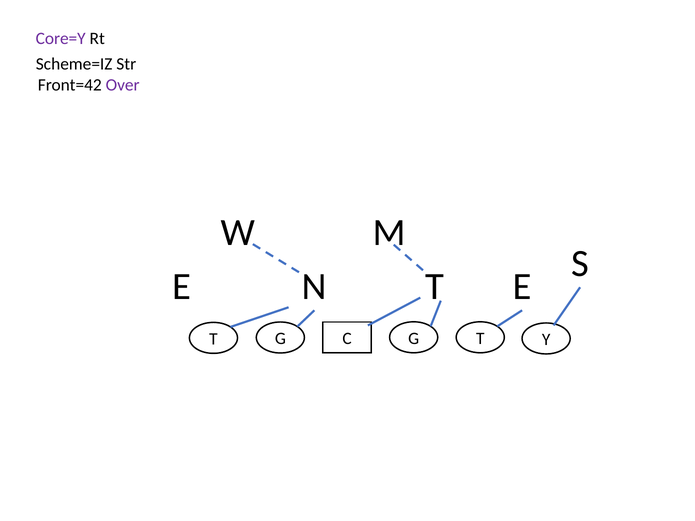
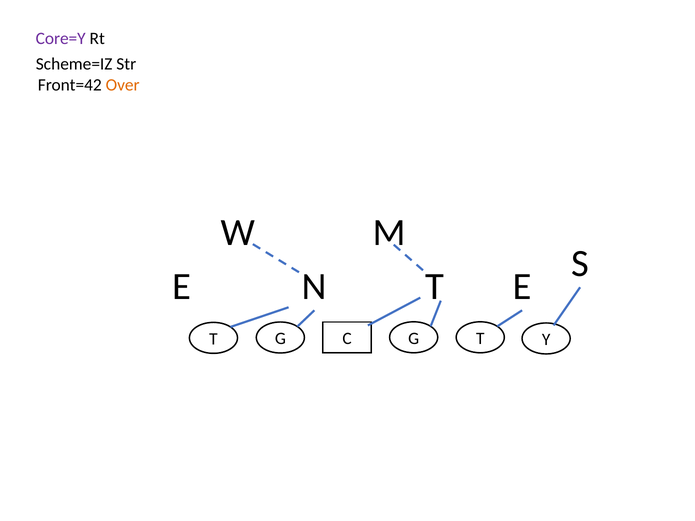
Over colour: purple -> orange
